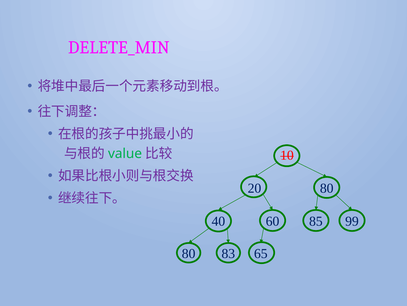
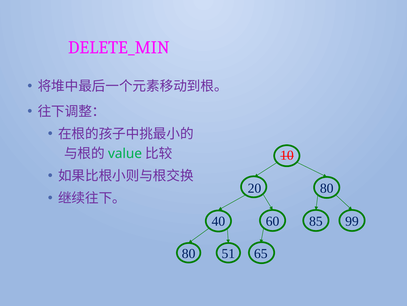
83: 83 -> 51
